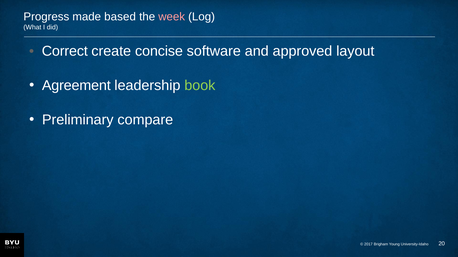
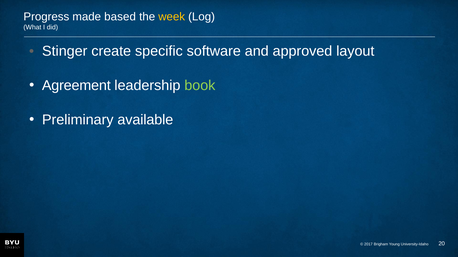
week colour: pink -> yellow
Correct: Correct -> Stinger
concise: concise -> specific
compare: compare -> available
